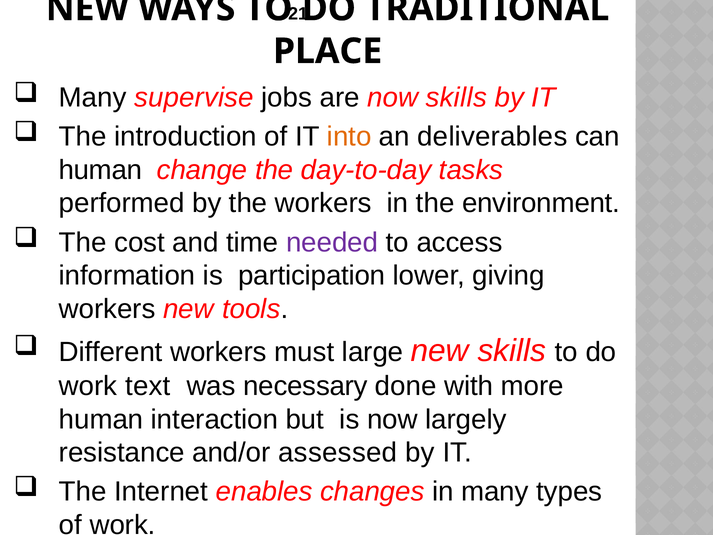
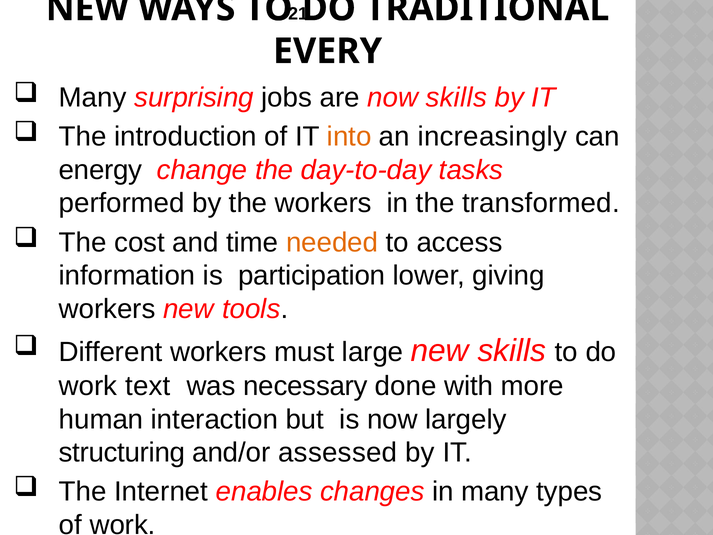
PLACE: PLACE -> EVERY
supervise: supervise -> surprising
deliverables: deliverables -> increasingly
human at (100, 170): human -> energy
environment: environment -> transformed
needed colour: purple -> orange
resistance: resistance -> structuring
